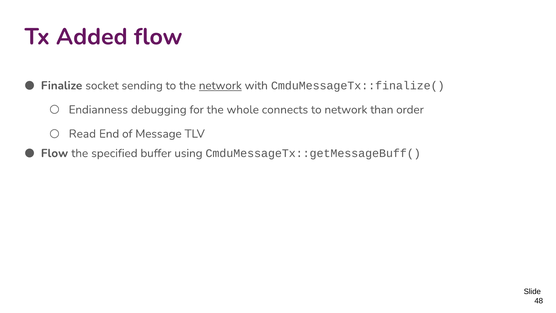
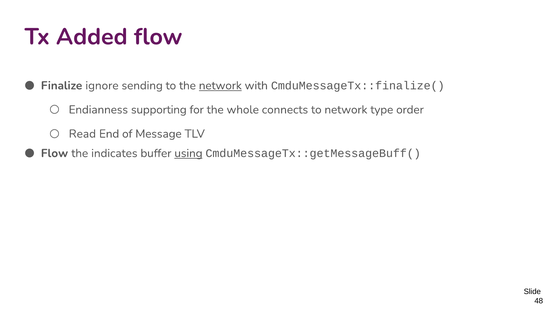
socket: socket -> ignore
debugging: debugging -> supporting
than: than -> type
specified: specified -> indicates
using underline: none -> present
